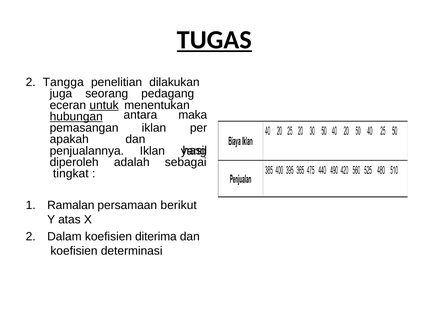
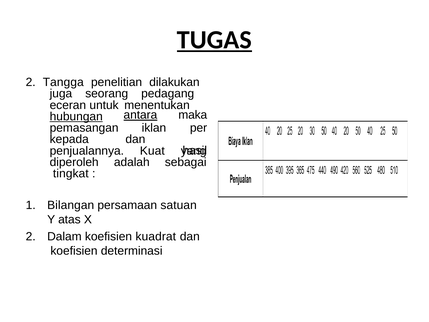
untuk underline: present -> none
antara underline: none -> present
apakah: apakah -> kepada
penjualannya Iklan: Iklan -> Kuat
Ramalan: Ramalan -> Bilangan
berikut: berikut -> satuan
diterima: diterima -> kuadrat
